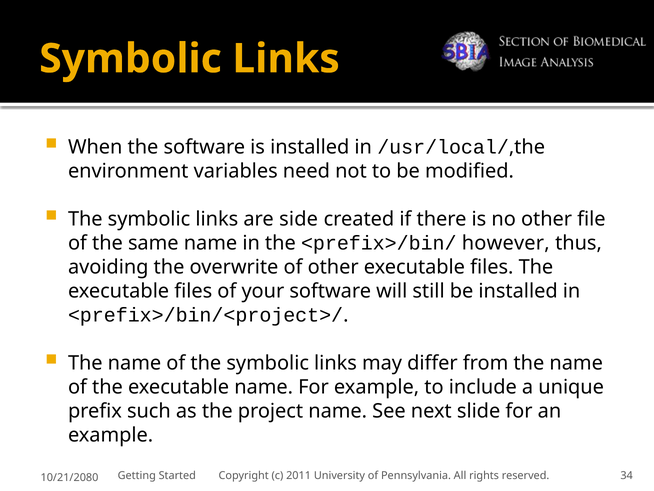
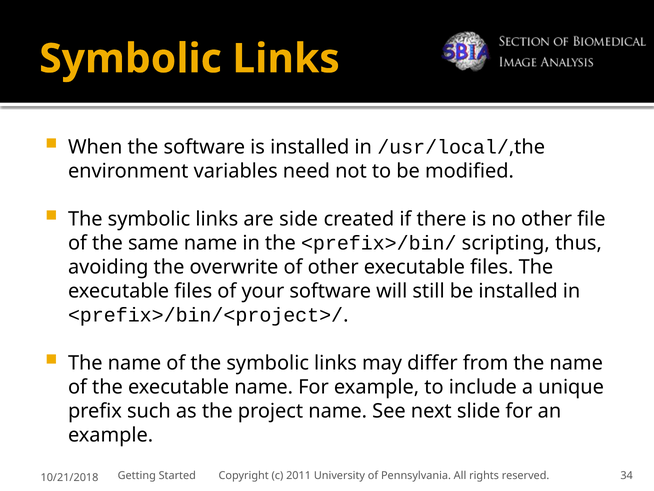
however: however -> scripting
10/21/2080: 10/21/2080 -> 10/21/2018
